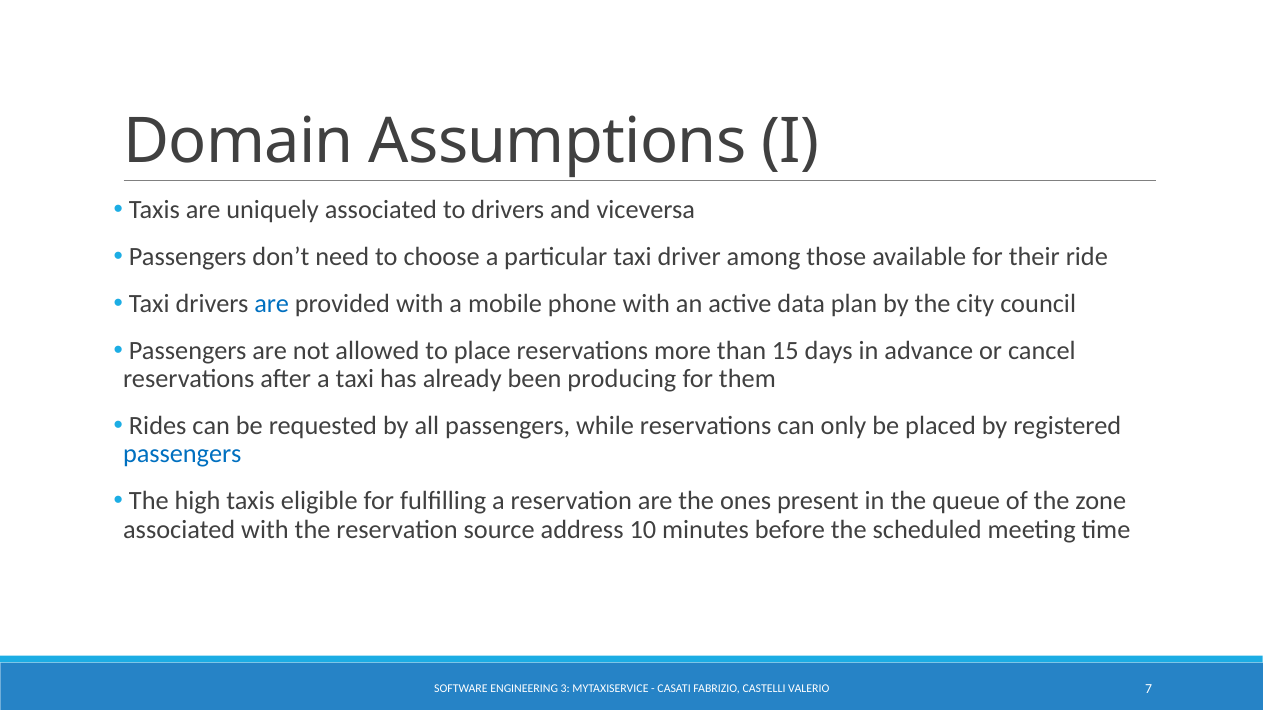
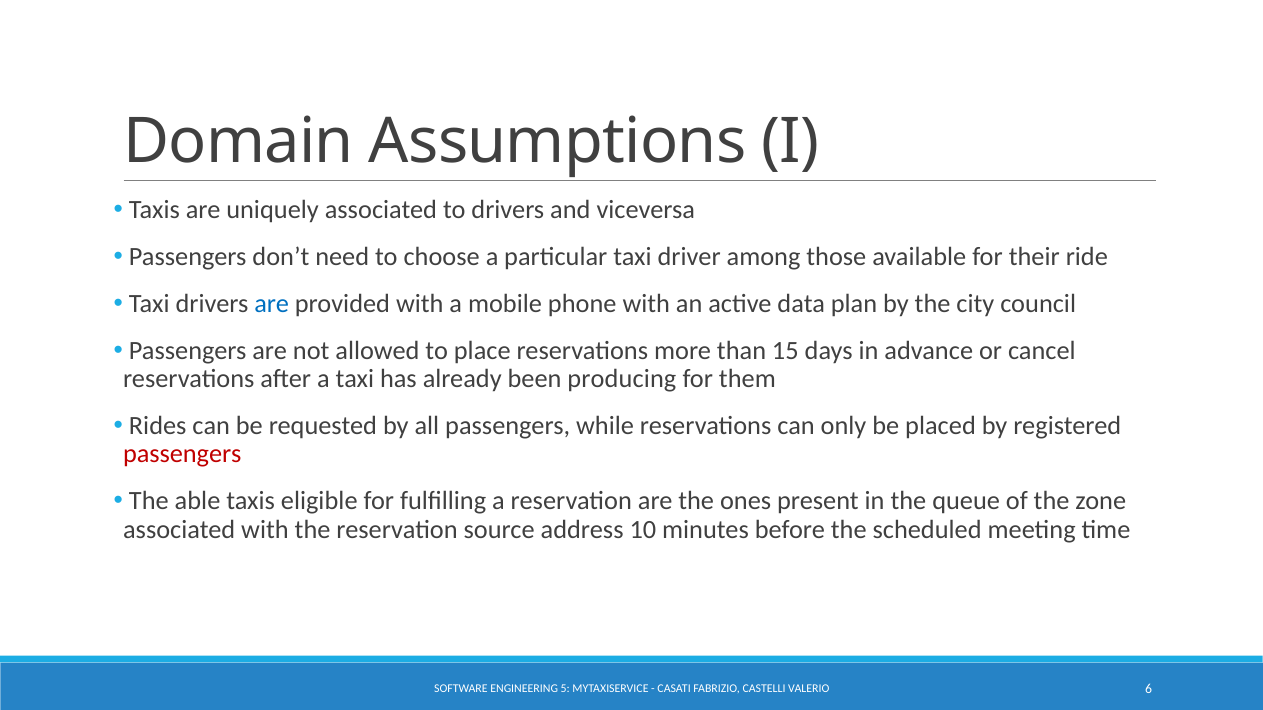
passengers at (182, 454) colour: blue -> red
high: high -> able
3: 3 -> 5
7: 7 -> 6
